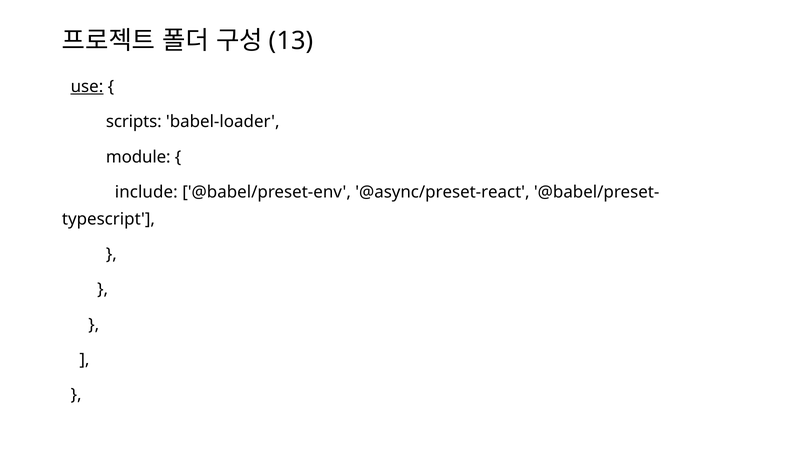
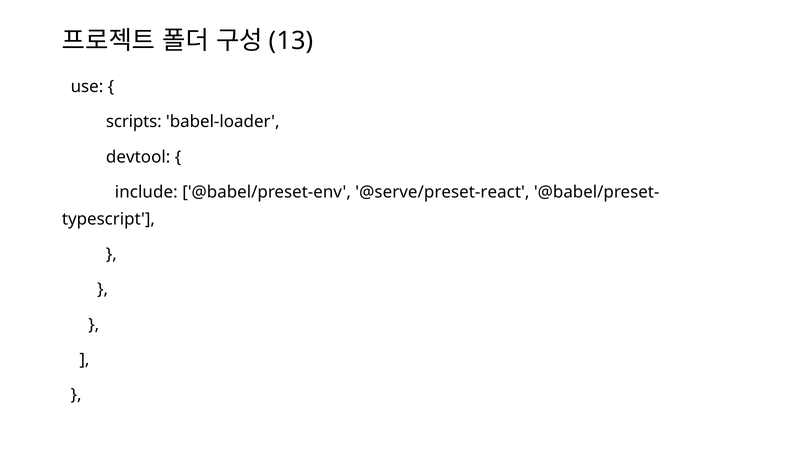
use underline: present -> none
module: module -> devtool
@async/preset-react: @async/preset-react -> @serve/preset-react
